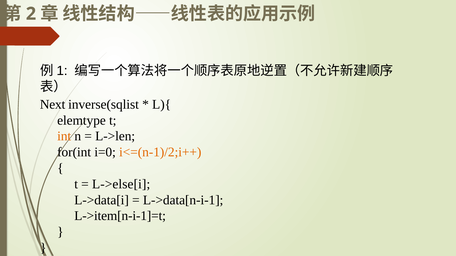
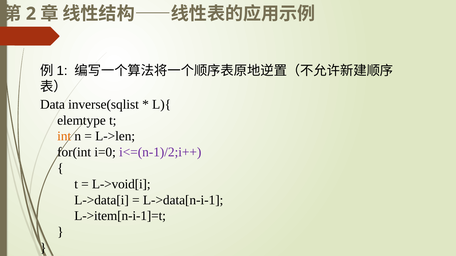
Next: Next -> Data
i<=(n-1)/2;i++ colour: orange -> purple
L->else[i: L->else[i -> L->void[i
